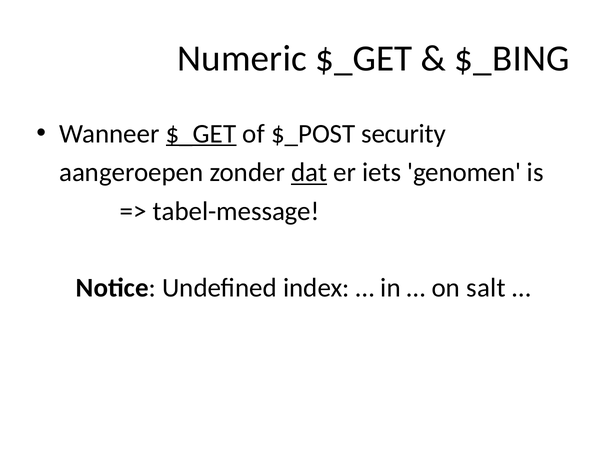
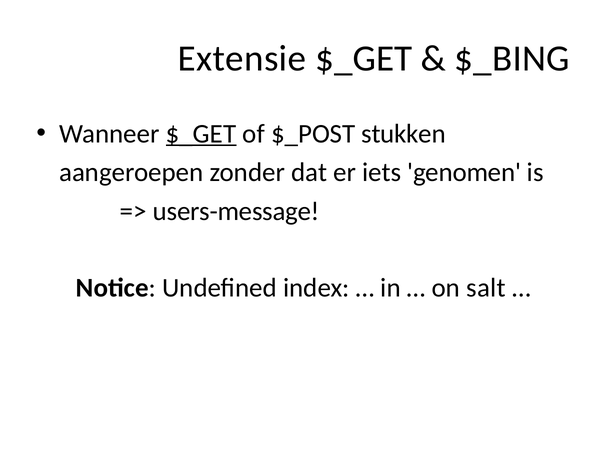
Numeric: Numeric -> Extensie
security: security -> stukken
dat underline: present -> none
tabel-message: tabel-message -> users-message
